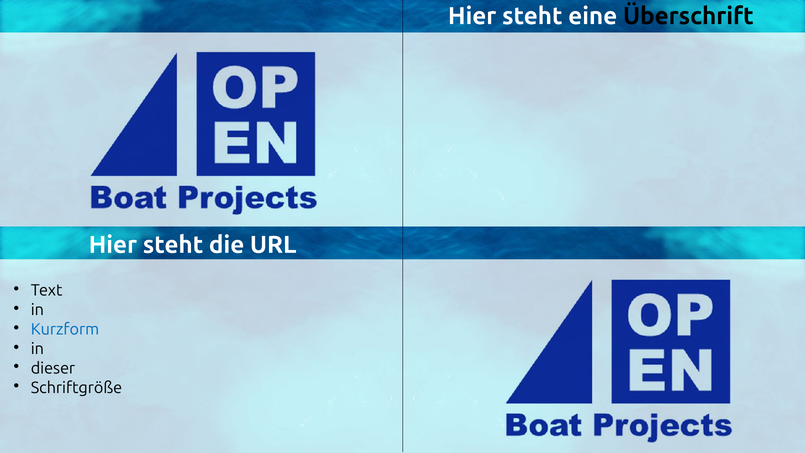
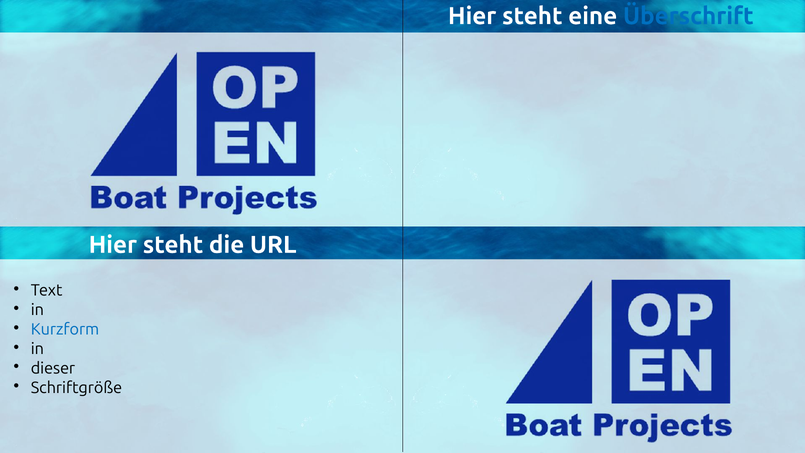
Überschrift colour: black -> blue
